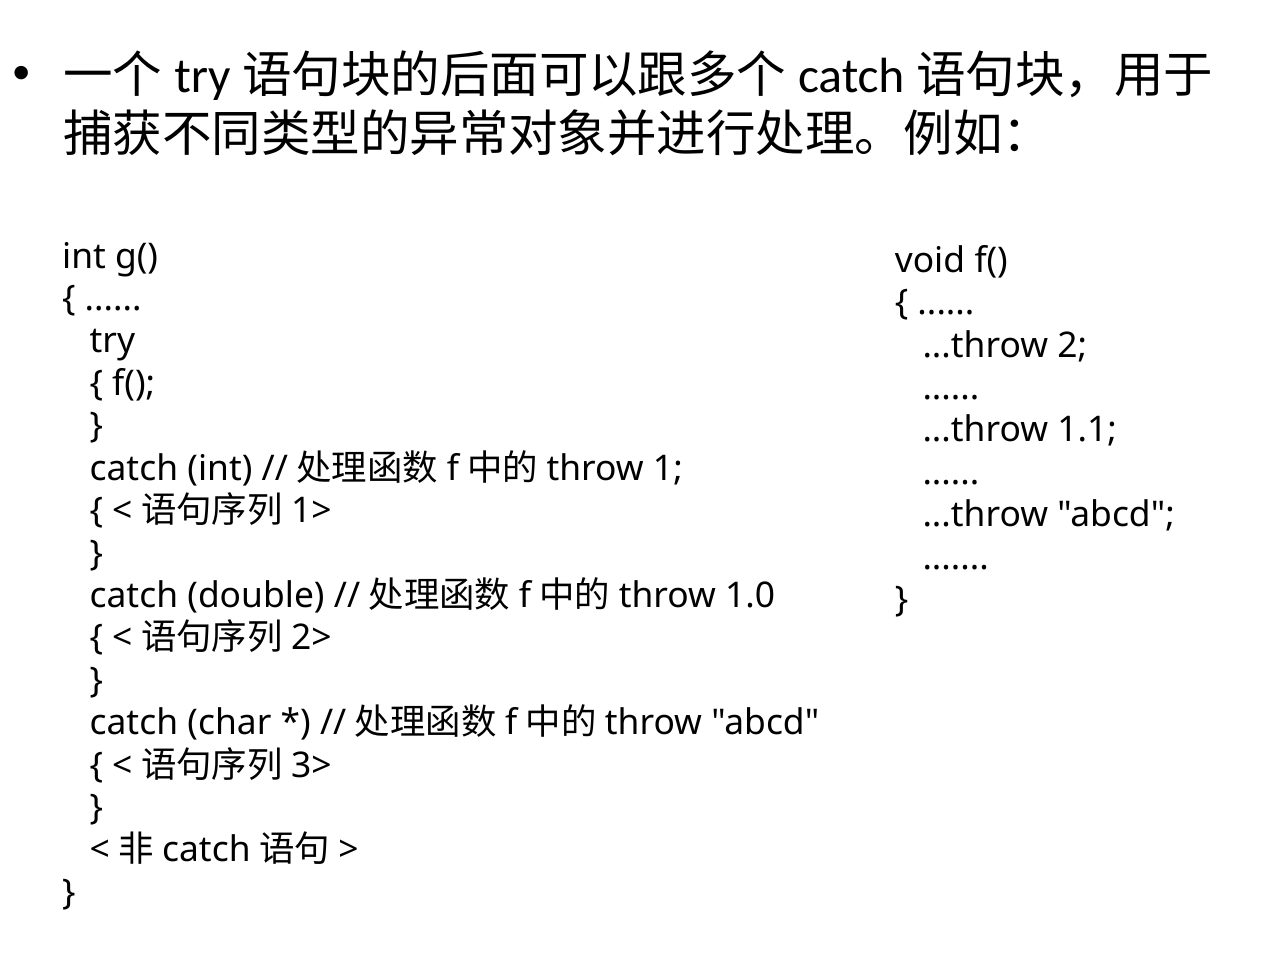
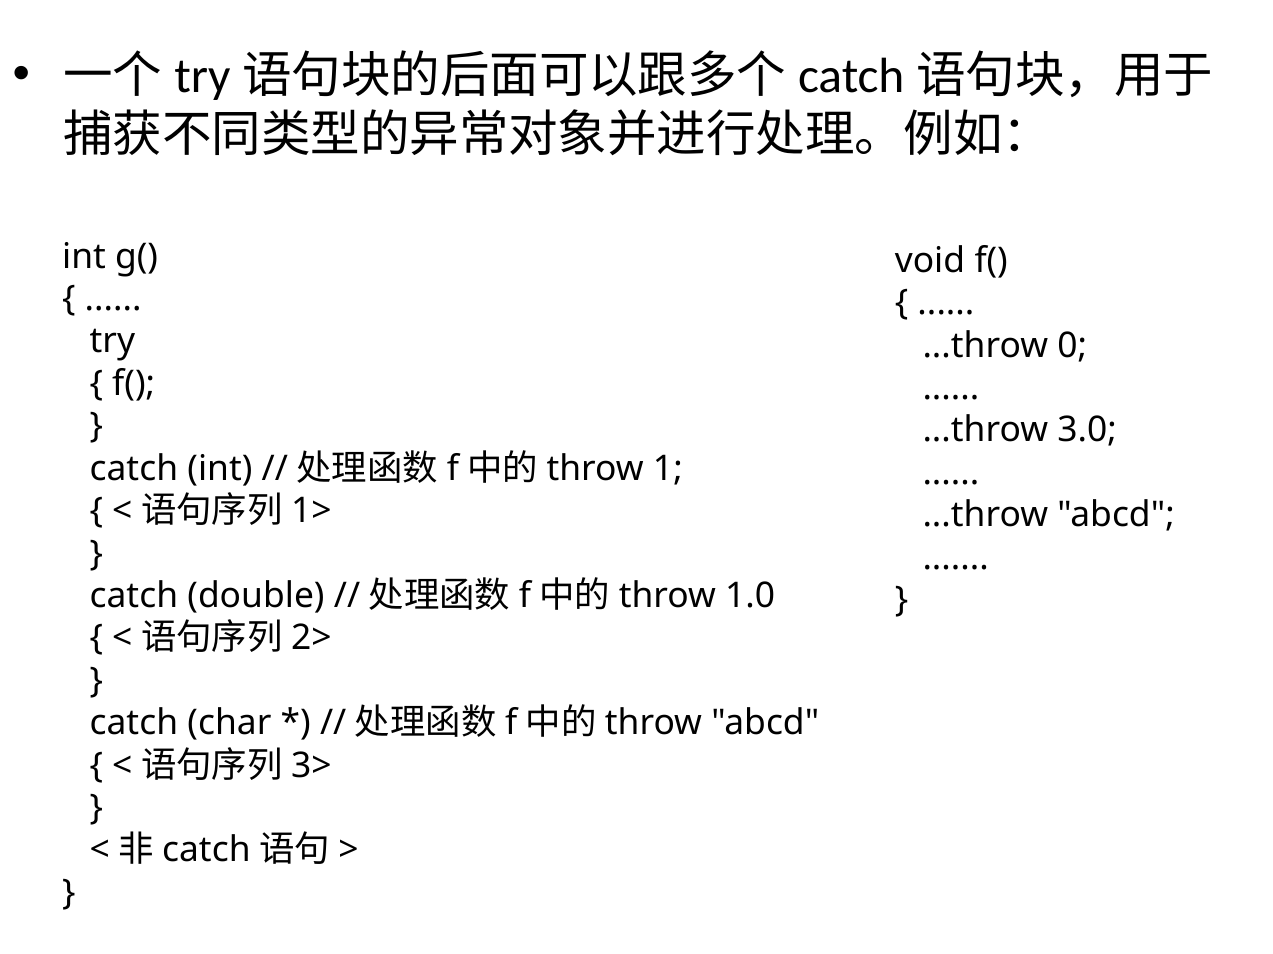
2: 2 -> 0
1.1: 1.1 -> 3.0
